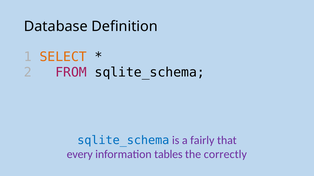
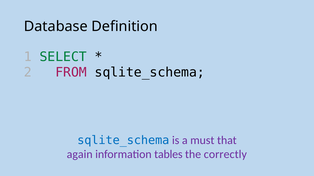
SELECT colour: orange -> green
fairly: fairly -> must
every: every -> again
